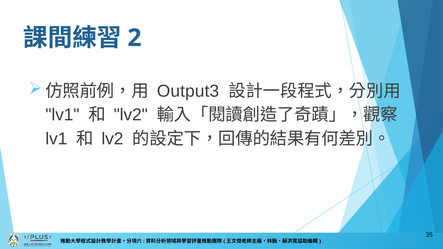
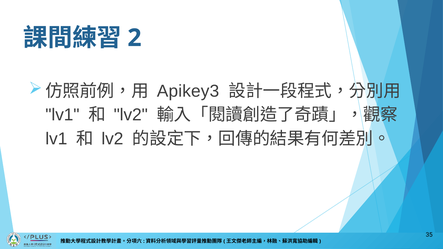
Output3: Output3 -> Apikey3
